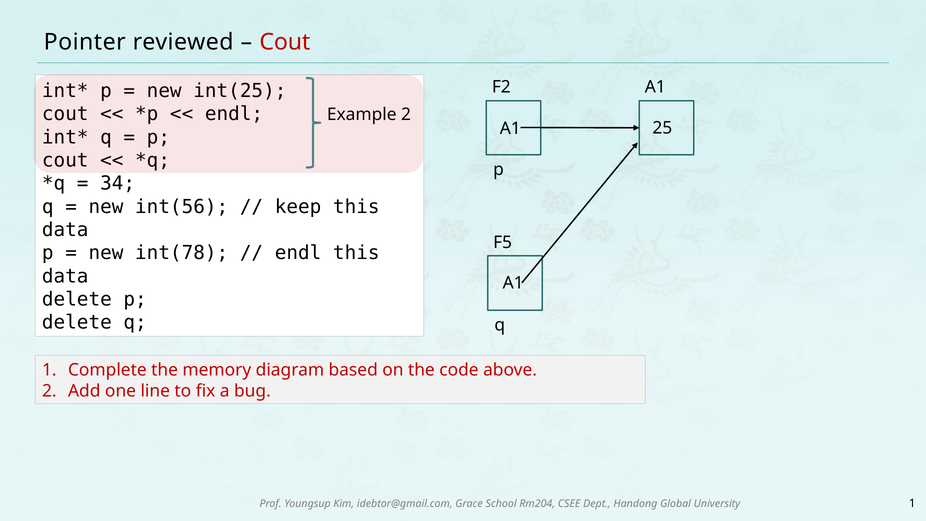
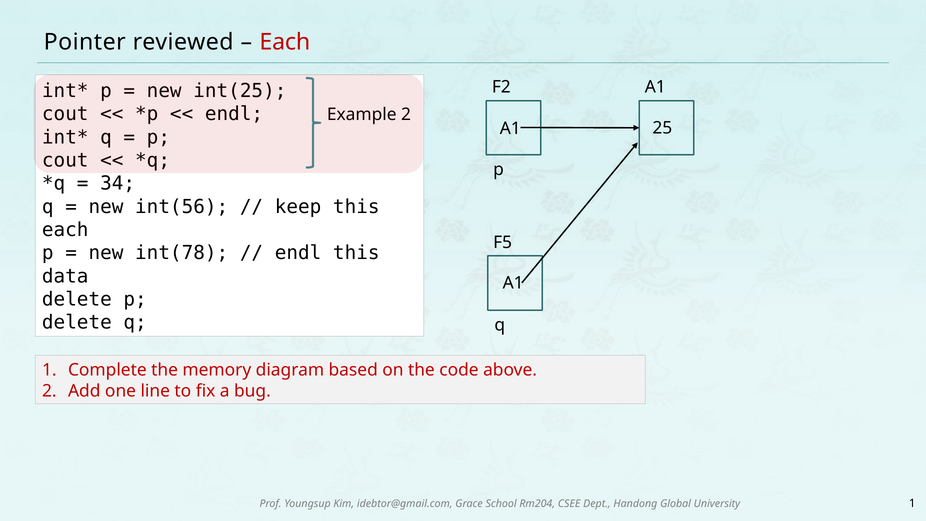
Cout at (285, 42): Cout -> Each
data at (65, 230): data -> each
